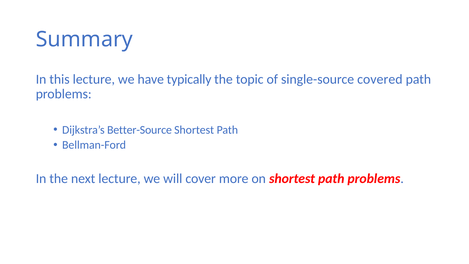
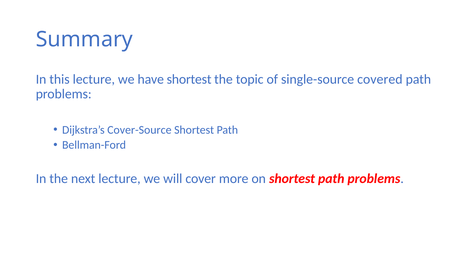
have typically: typically -> shortest
Better-Source: Better-Source -> Cover-Source
